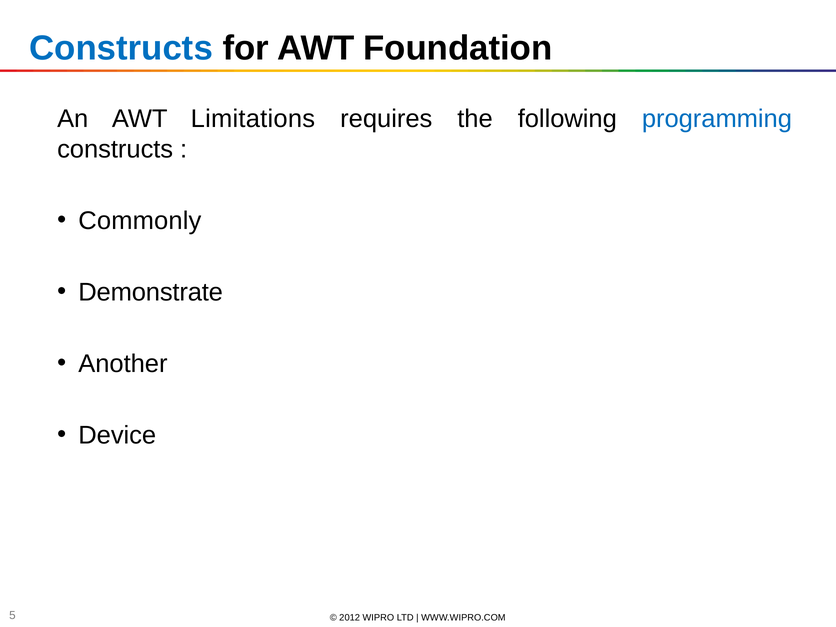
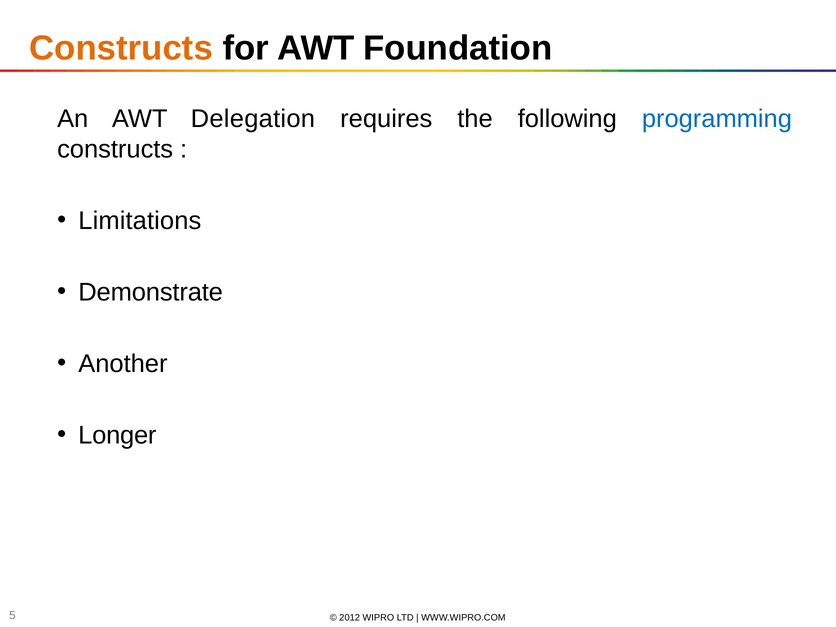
Constructs at (121, 48) colour: blue -> orange
Limitations: Limitations -> Delegation
Commonly: Commonly -> Limitations
Device: Device -> Longer
